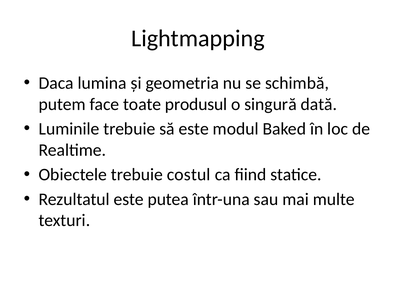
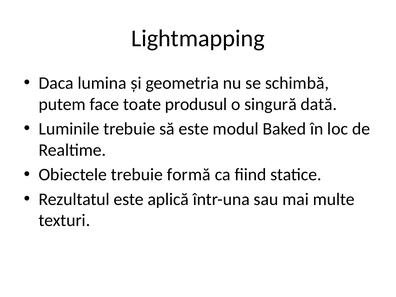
costul: costul -> formă
putea: putea -> aplică
